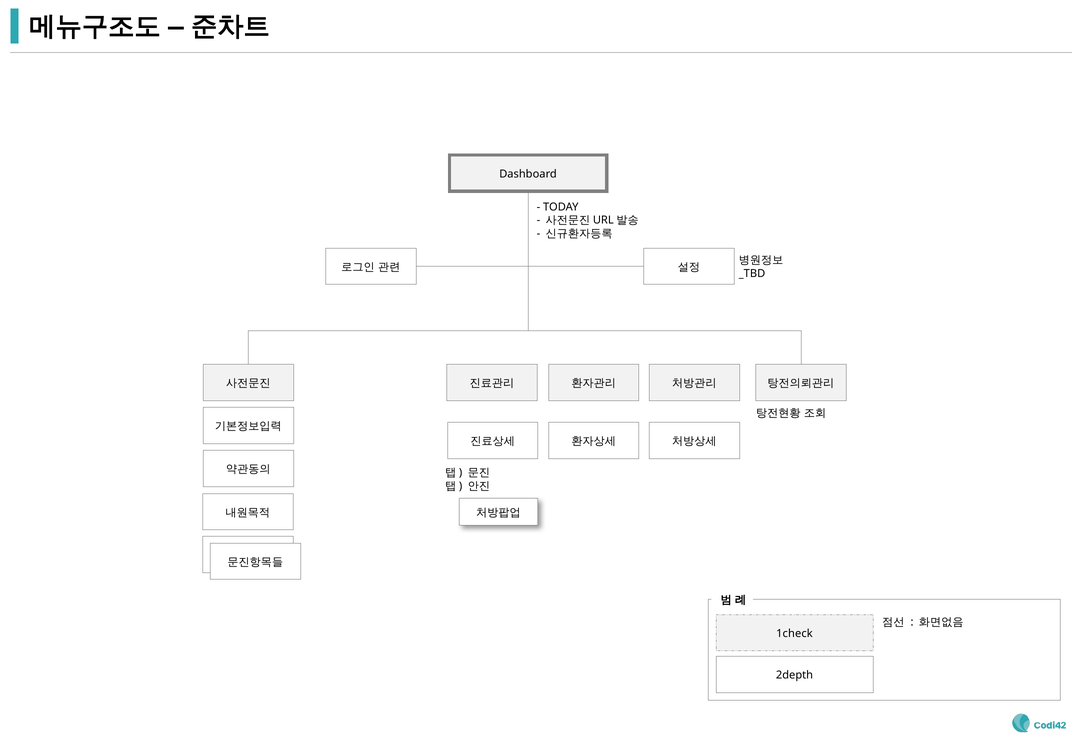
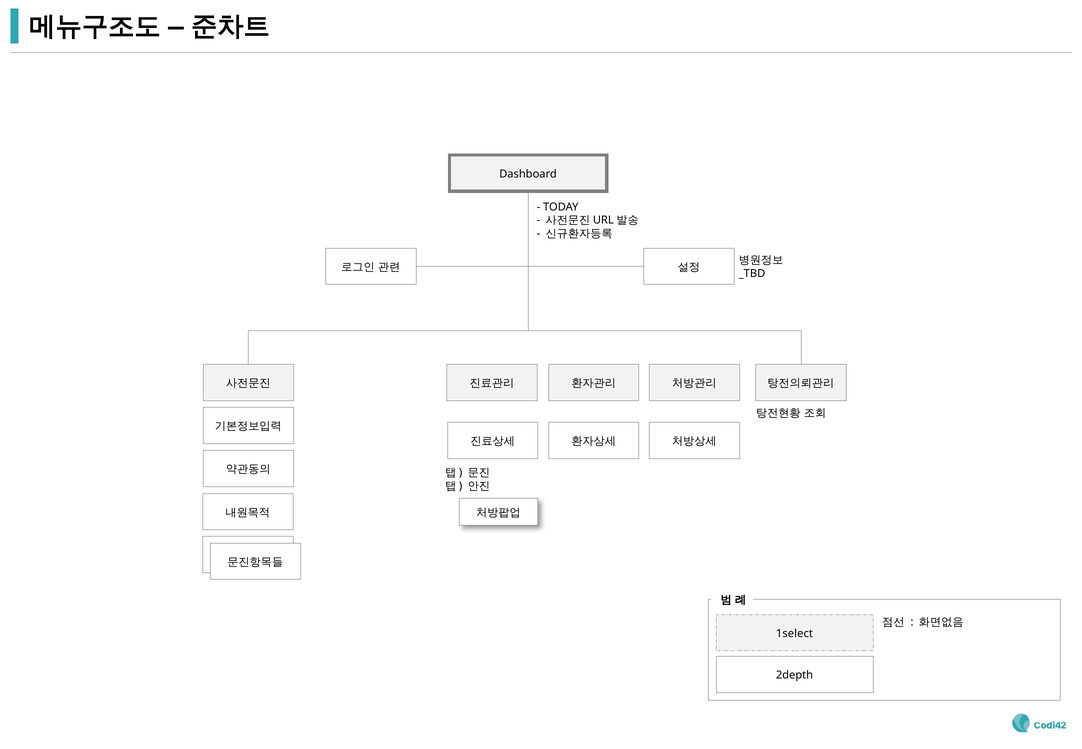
1check: 1check -> 1select
